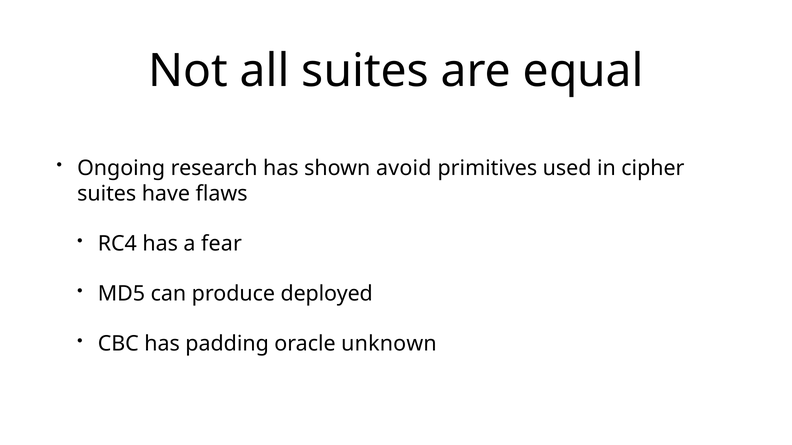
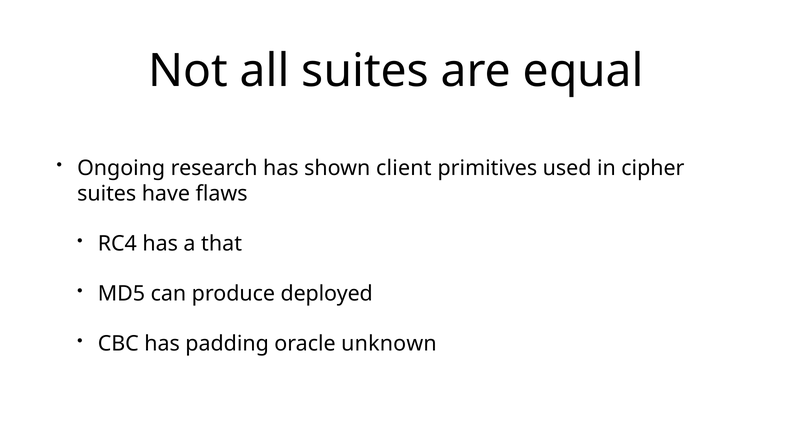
avoid: avoid -> client
fear: fear -> that
